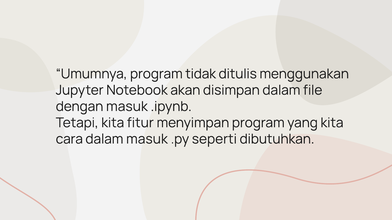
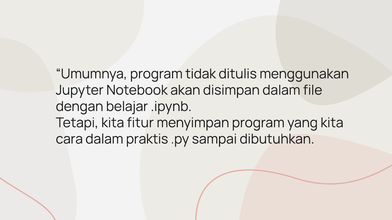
dengan masuk: masuk -> belajar
dalam masuk: masuk -> praktis
seperti: seperti -> sampai
